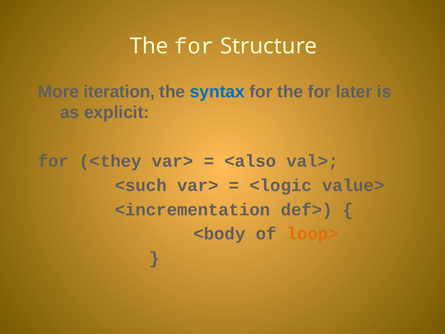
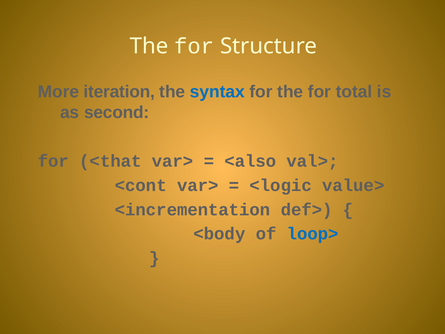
later: later -> total
explicit: explicit -> second
<they: <they -> <that
<such: <such -> <cont
loop> colour: orange -> blue
